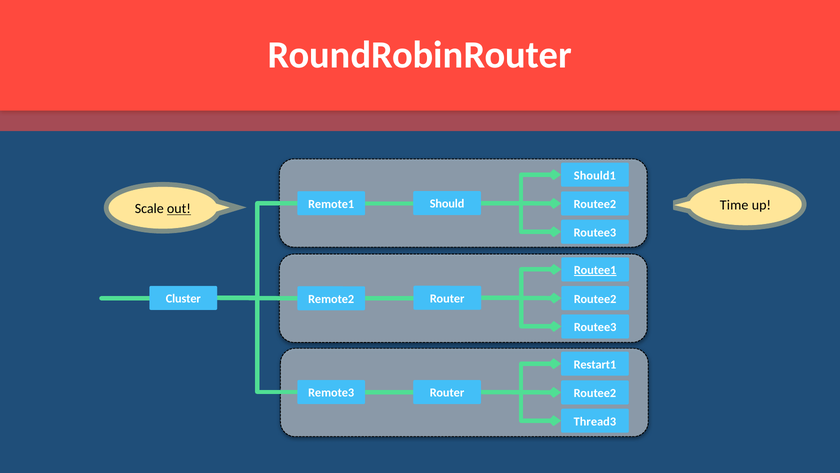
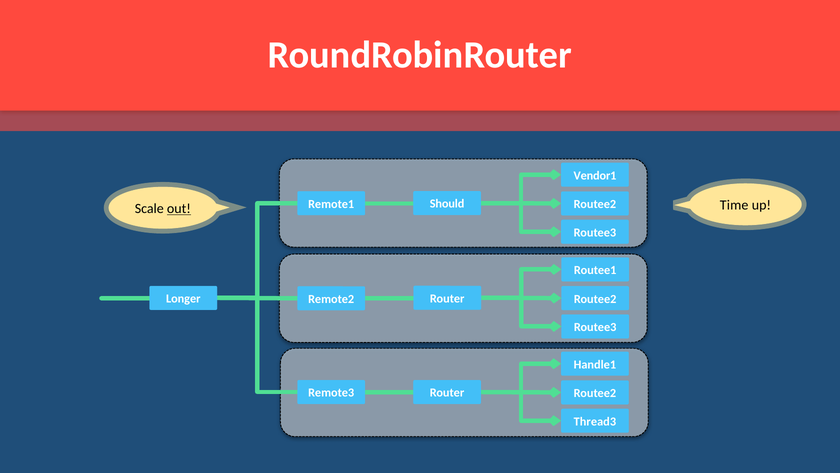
Should1: Should1 -> Vendor1
Routee1 underline: present -> none
Cluster: Cluster -> Longer
Restart1: Restart1 -> Handle1
